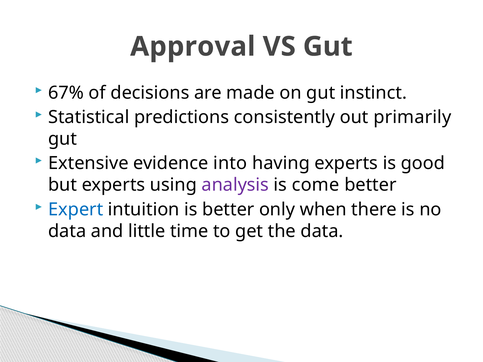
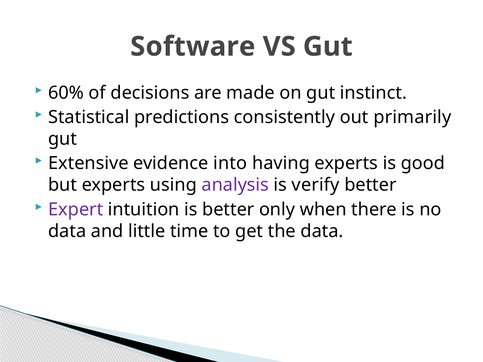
Approval: Approval -> Software
67%: 67% -> 60%
come: come -> verify
Expert colour: blue -> purple
